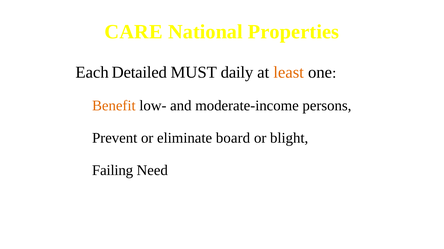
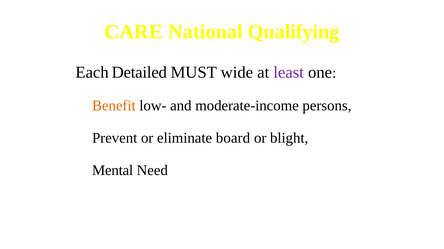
Properties: Properties -> Qualifying
daily: daily -> wide
least colour: orange -> purple
Failing: Failing -> Mental
